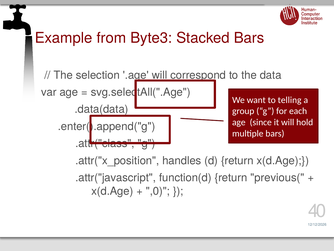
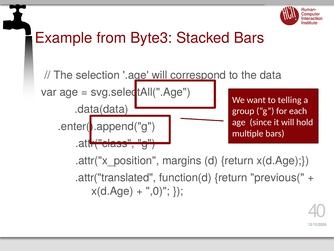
handles: handles -> margins
.attr("javascript: .attr("javascript -> .attr("translated
